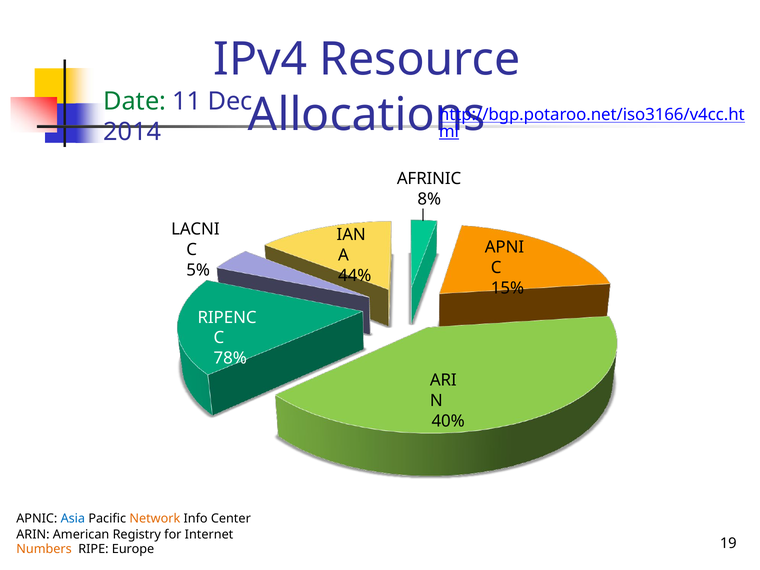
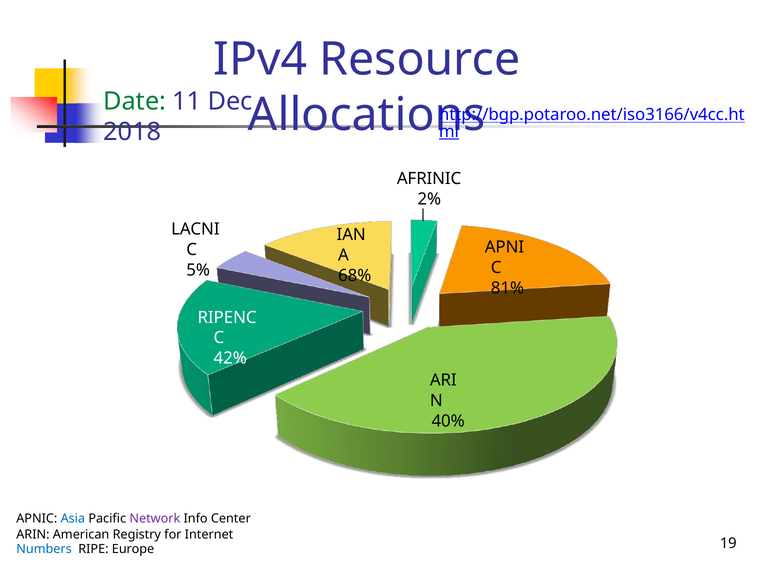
2014: 2014 -> 2018
8%: 8% -> 2%
44%: 44% -> 68%
15%: 15% -> 81%
78%: 78% -> 42%
Network colour: orange -> purple
Numbers colour: orange -> blue
